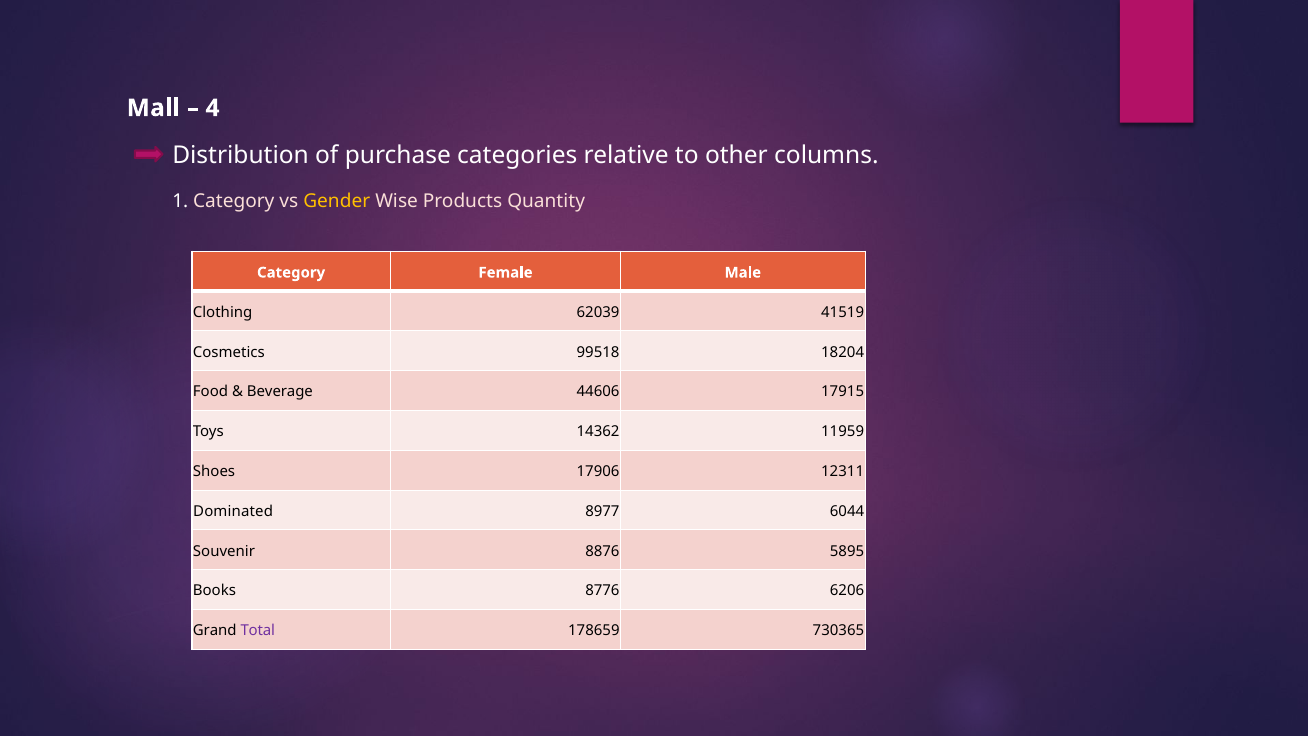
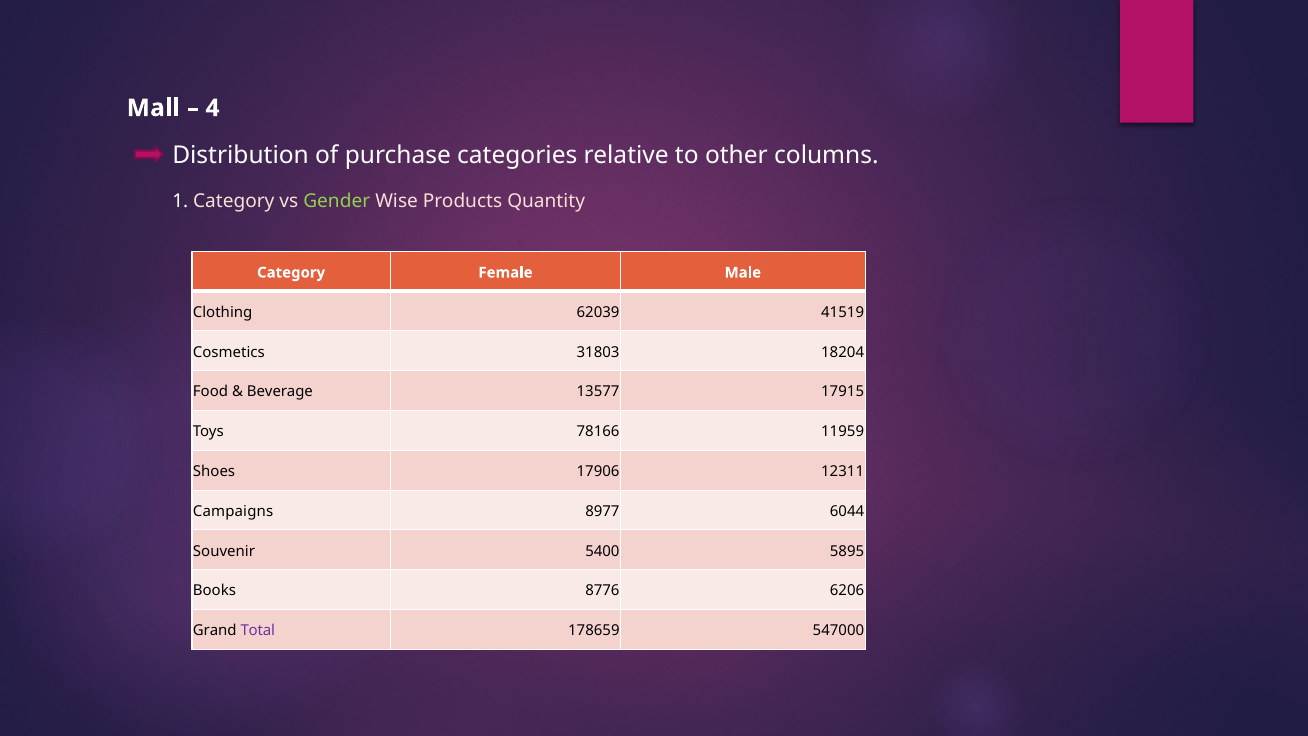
Gender colour: yellow -> light green
99518: 99518 -> 31803
44606: 44606 -> 13577
14362: 14362 -> 78166
Dominated: Dominated -> Campaigns
8876: 8876 -> 5400
730365: 730365 -> 547000
